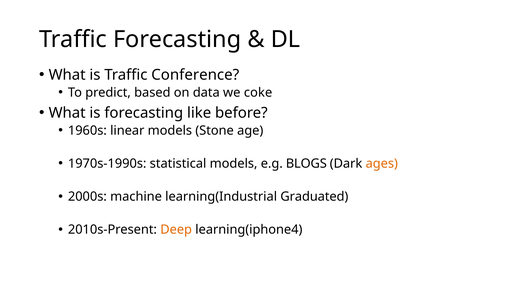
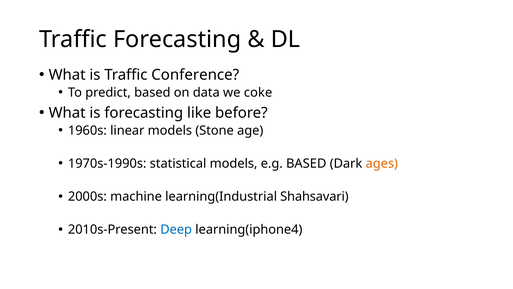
e.g BLOGS: BLOGS -> BASED
Graduated: Graduated -> Shahsavari
Deep colour: orange -> blue
